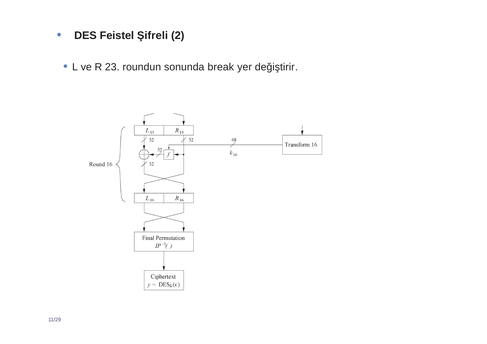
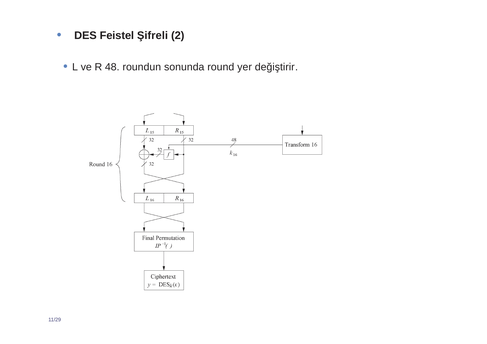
23: 23 -> 48
break: break -> round
